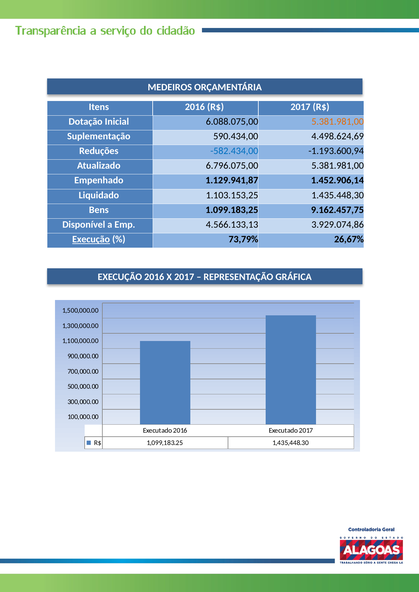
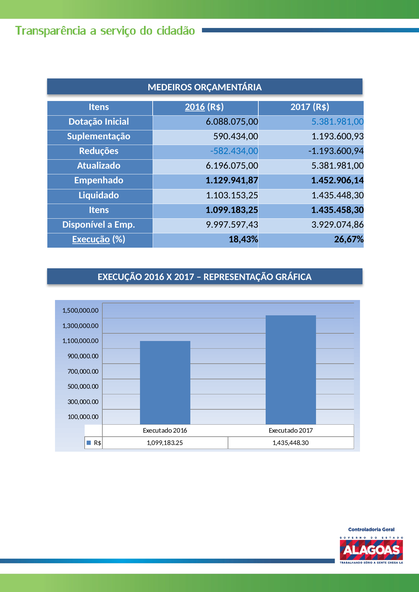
2016 at (195, 107) underline: none -> present
5.381.981,00 at (338, 122) colour: orange -> blue
4.498.624,69: 4.498.624,69 -> 1.193.600,93
6.796.075,00: 6.796.075,00 -> 6.196.075,00
Bens at (99, 210): Bens -> Itens
9.162.457,75: 9.162.457,75 -> 1.435.458,30
4.566.133,13: 4.566.133,13 -> 9.997.597,43
73,79%: 73,79% -> 18,43%
